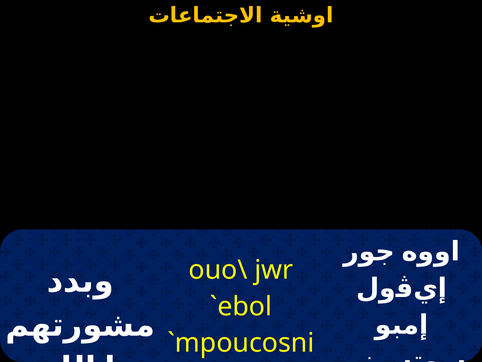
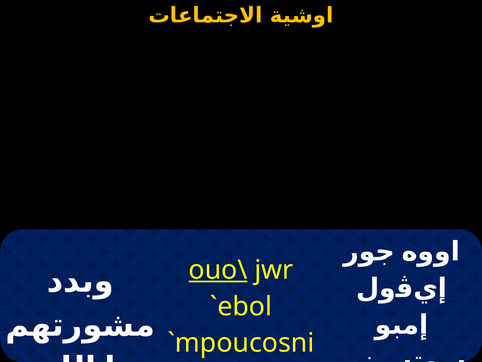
ouo\ underline: none -> present
